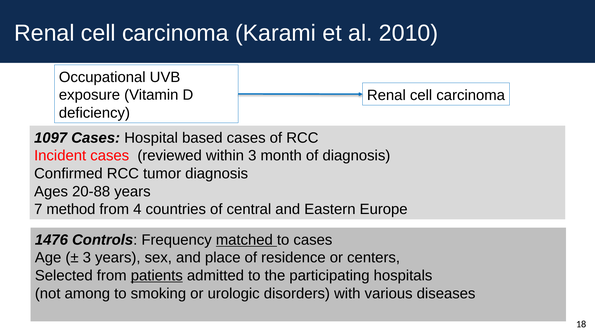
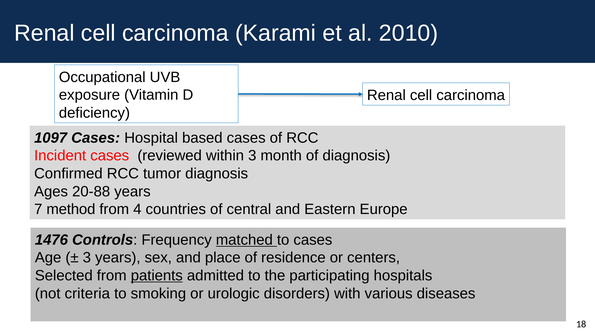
among: among -> criteria
